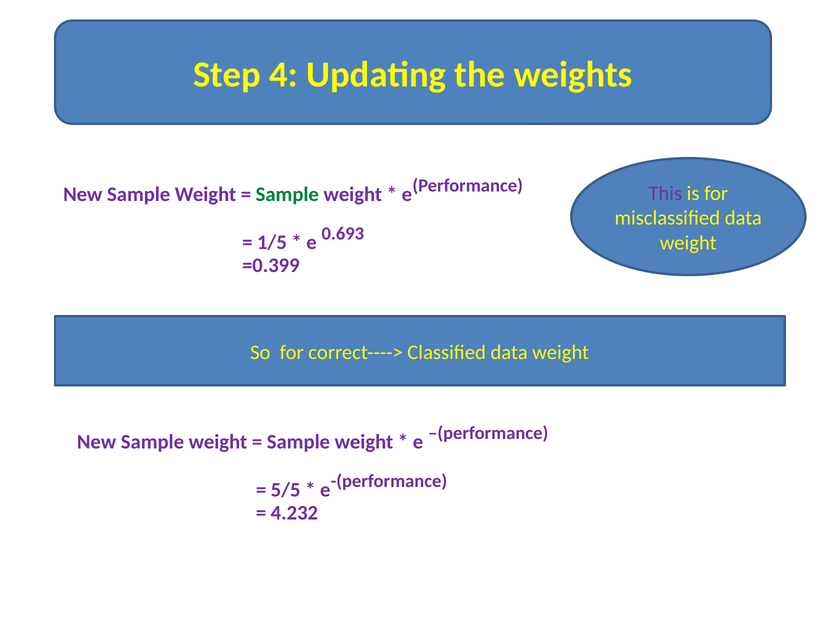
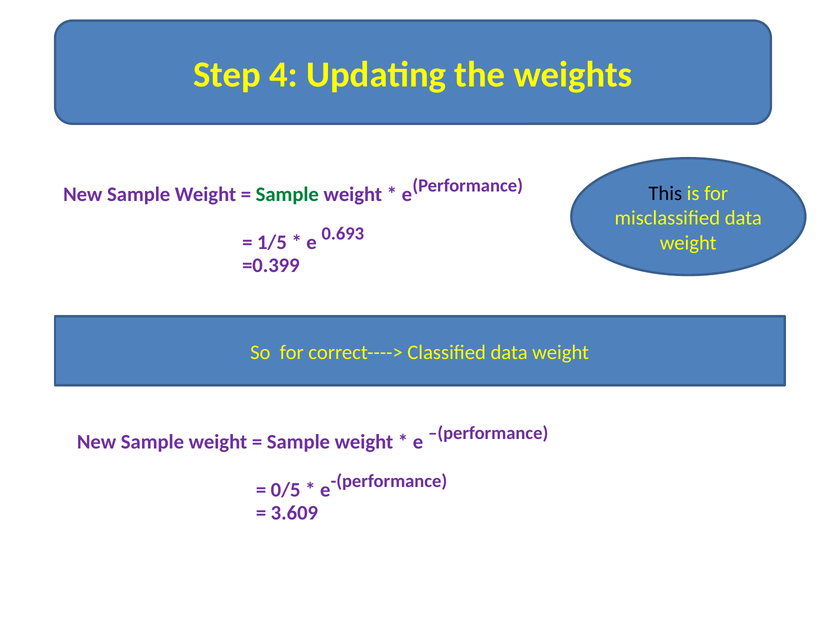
This colour: purple -> black
5/5: 5/5 -> 0/5
4.232: 4.232 -> 3.609
